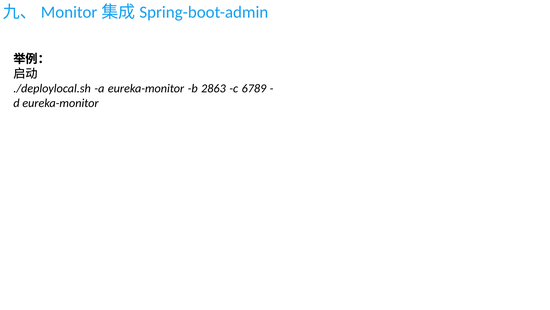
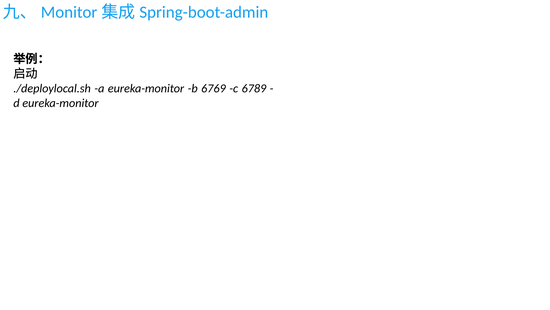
2863: 2863 -> 6769
